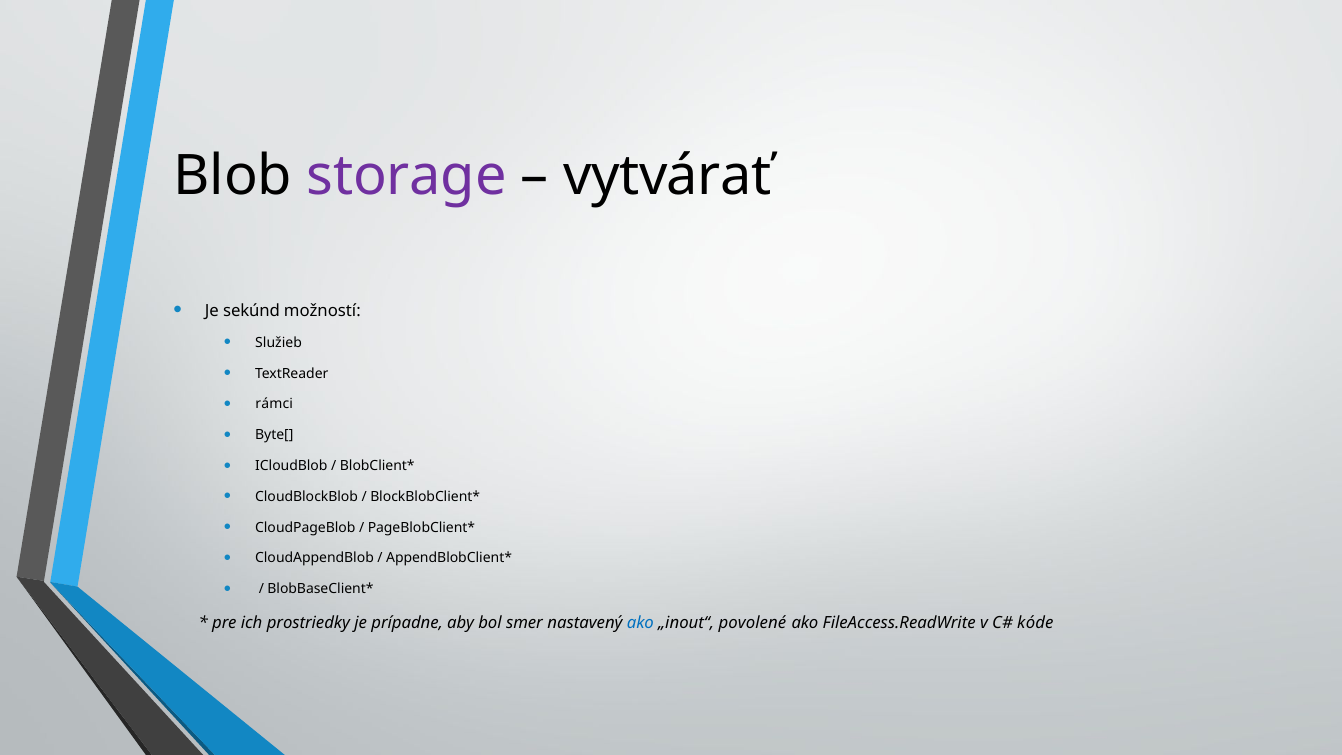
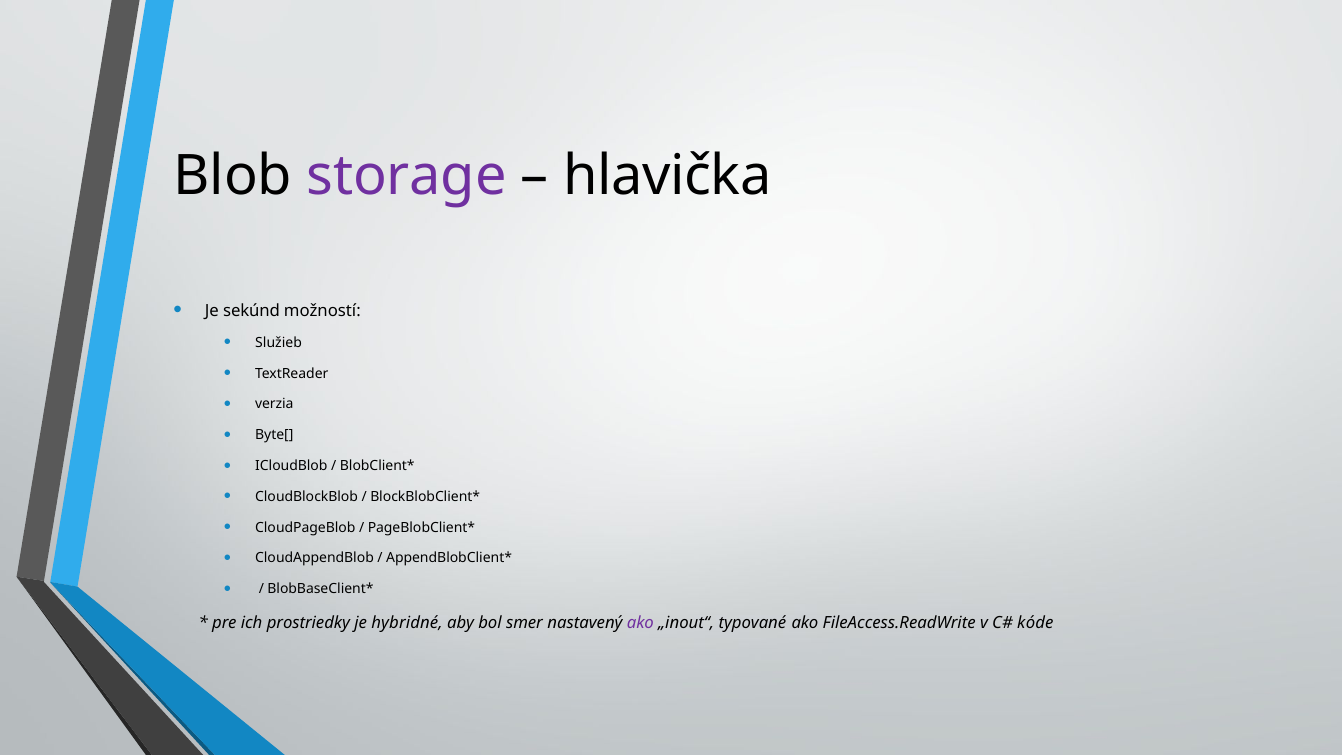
vytvárať: vytvárať -> hlavička
rámci: rámci -> verzia
prípadne: prípadne -> hybridné
ako at (640, 623) colour: blue -> purple
povolené: povolené -> typované
